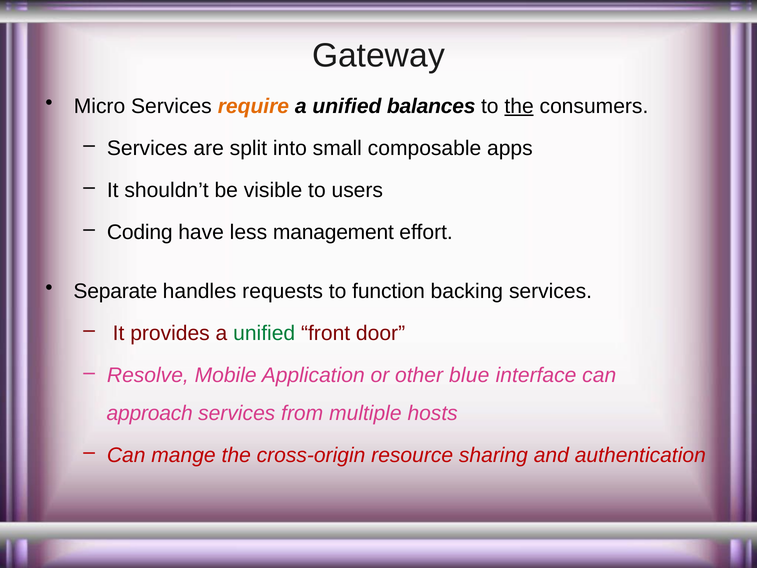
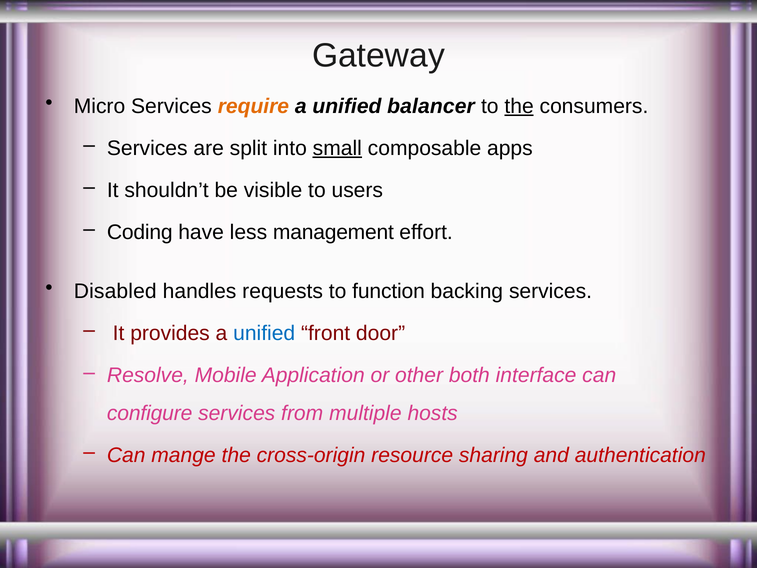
balances: balances -> balancer
small underline: none -> present
Separate: Separate -> Disabled
unified at (264, 333) colour: green -> blue
blue: blue -> both
approach: approach -> configure
